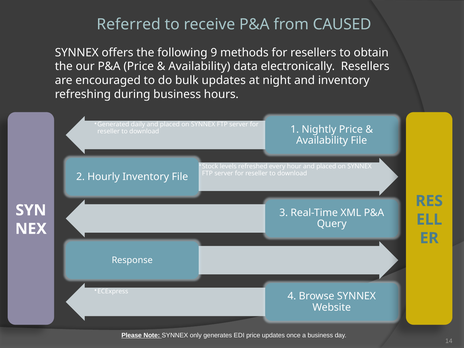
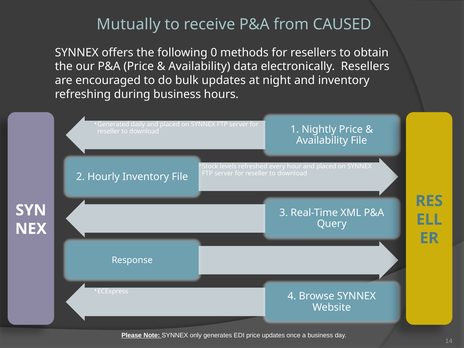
Referred: Referred -> Mutually
9: 9 -> 0
